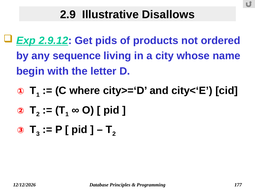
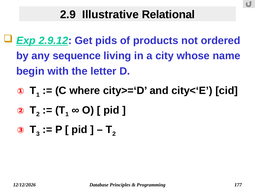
Disallows: Disallows -> Relational
